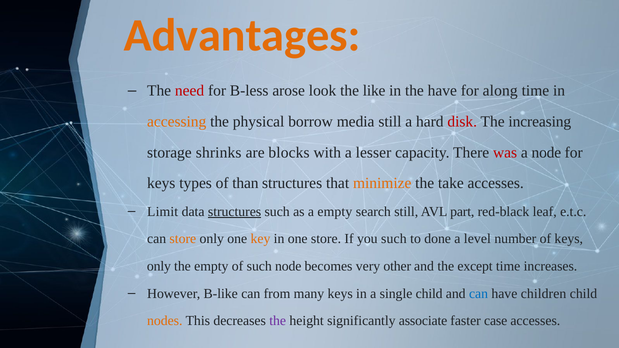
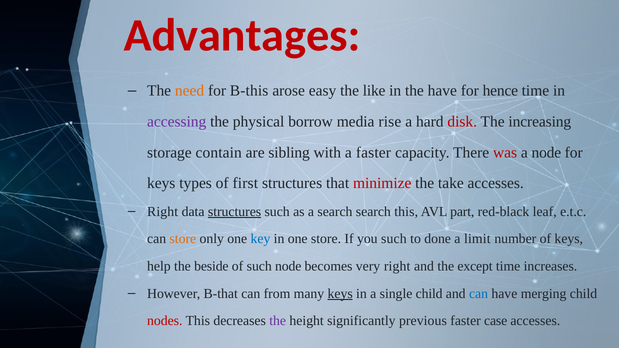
Advantages colour: orange -> red
need colour: red -> orange
B-less: B-less -> B-this
look: look -> easy
along: along -> hence
accessing colour: orange -> purple
media still: still -> rise
shrinks: shrinks -> contain
blocks: blocks -> sibling
a lesser: lesser -> faster
than: than -> first
minimize colour: orange -> red
Limit at (163, 212): Limit -> Right
a empty: empty -> search
search still: still -> this
key colour: orange -> blue
level: level -> limit
only at (159, 266): only -> help
the empty: empty -> beside
very other: other -> right
B-like: B-like -> B-that
keys at (340, 294) underline: none -> present
children: children -> merging
nodes colour: orange -> red
associate: associate -> previous
